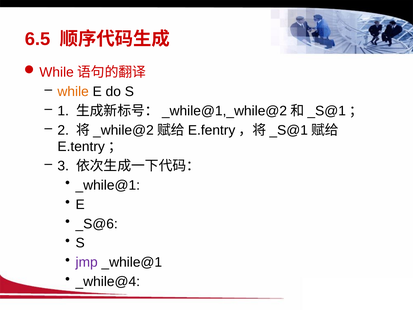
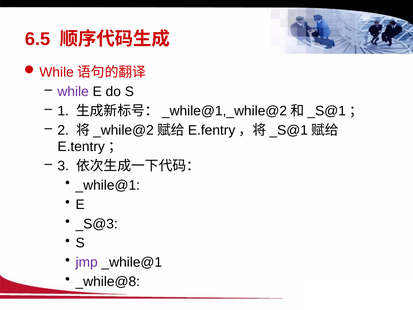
while colour: orange -> purple
_S@6: _S@6 -> _S@3
_while@4: _while@4 -> _while@8
